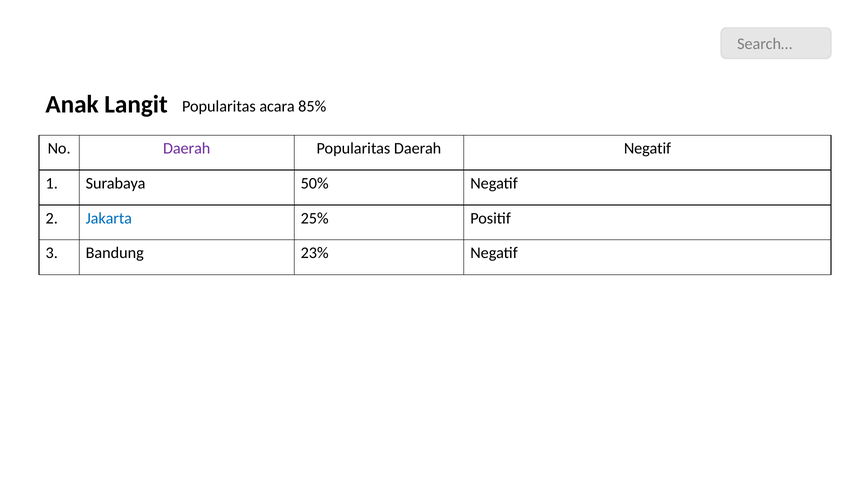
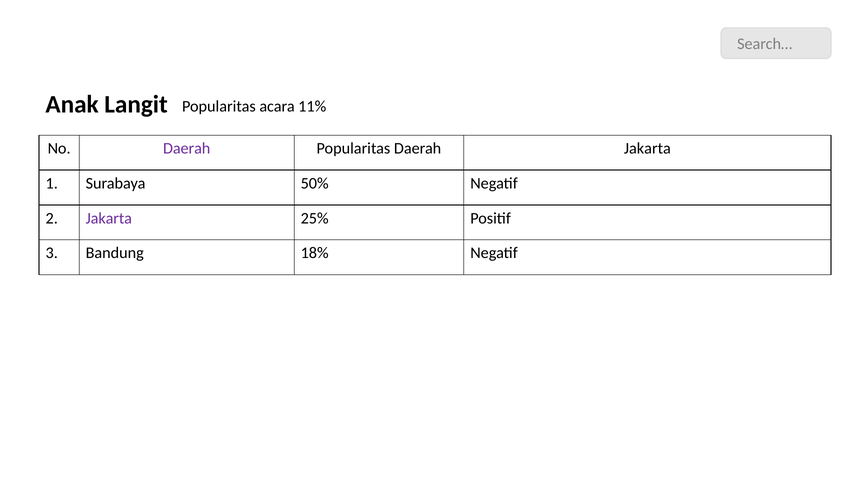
85%: 85% -> 11%
Daerah Negatif: Negatif -> Jakarta
Jakarta at (109, 218) colour: blue -> purple
23%: 23% -> 18%
